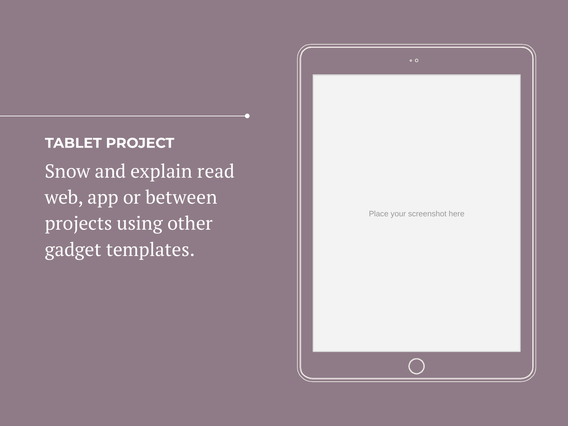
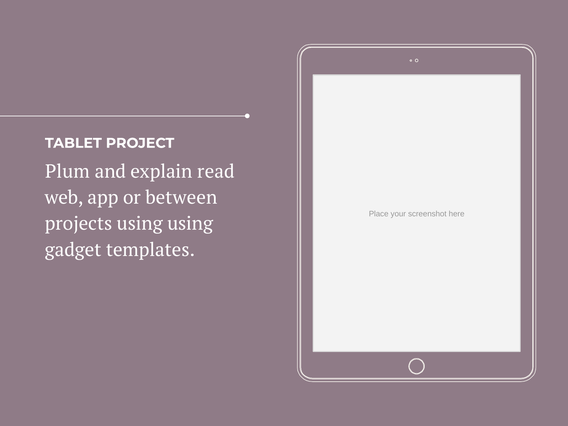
Snow: Snow -> Plum
using other: other -> using
